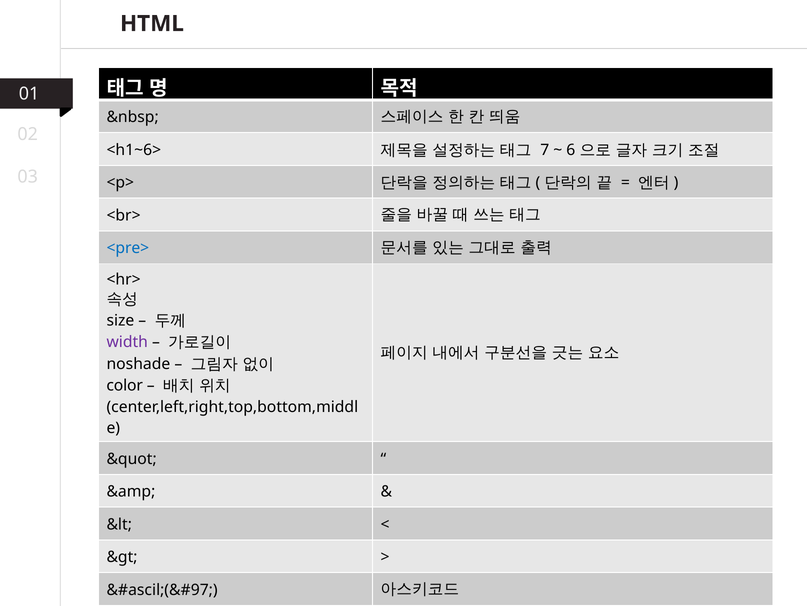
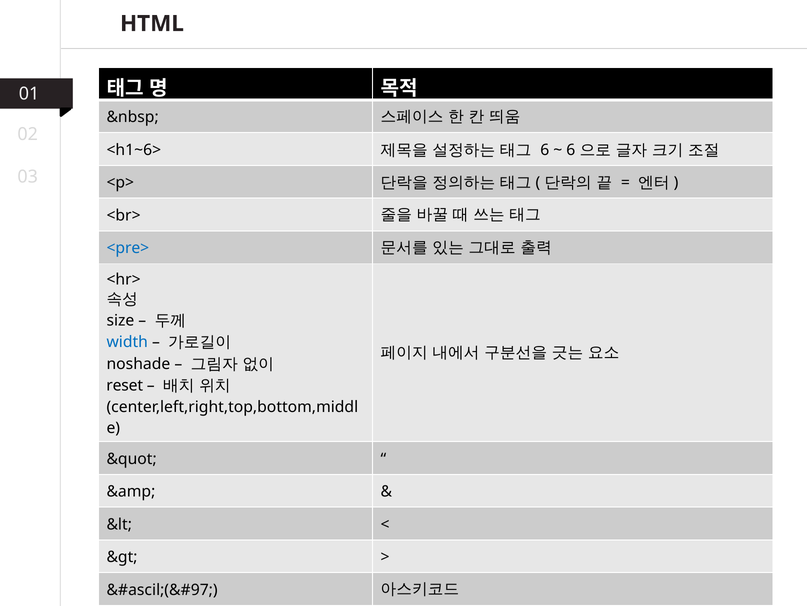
7 at (545, 150): 7 -> 6
width colour: purple -> blue
color at (125, 385): color -> reset
